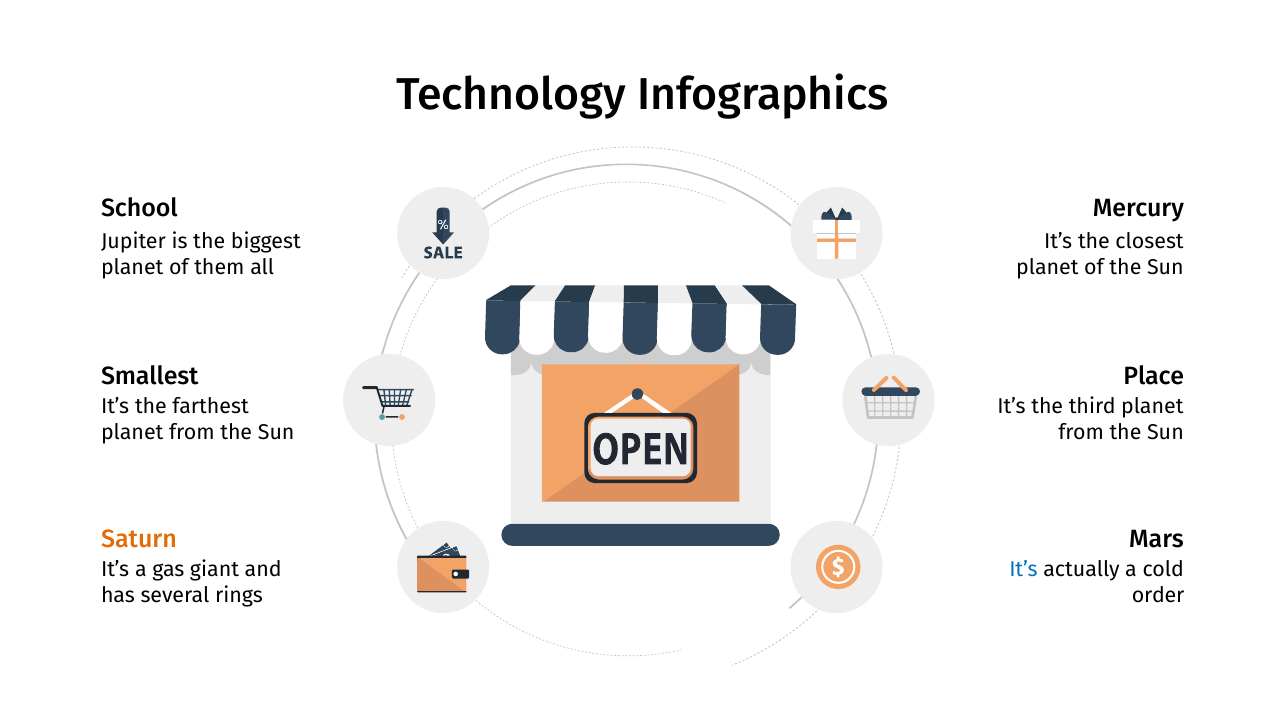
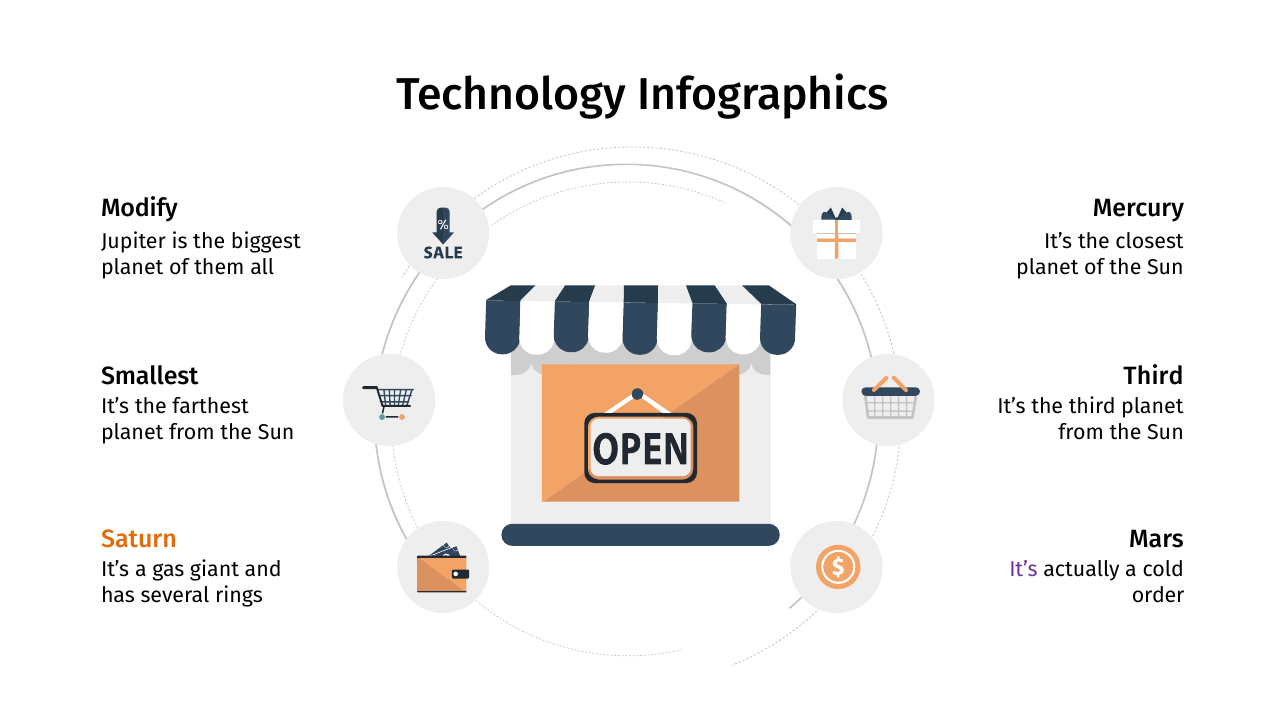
School: School -> Modify
Place at (1154, 376): Place -> Third
It’s at (1024, 570) colour: blue -> purple
